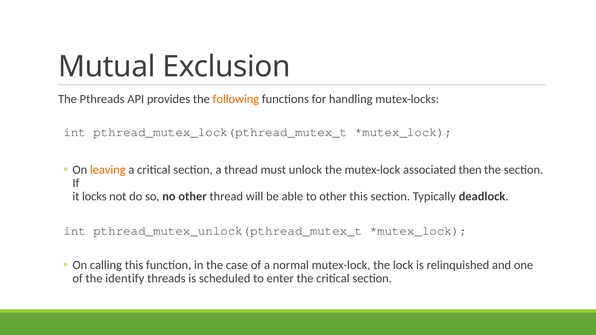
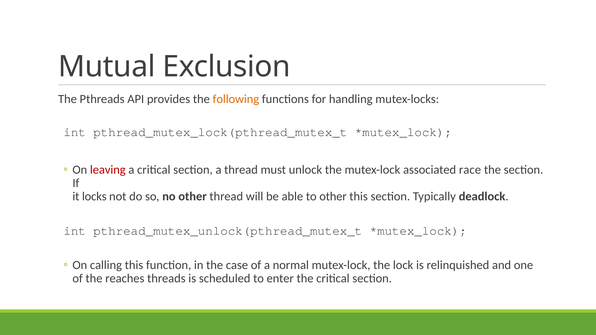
leaving colour: orange -> red
then: then -> race
identify: identify -> reaches
